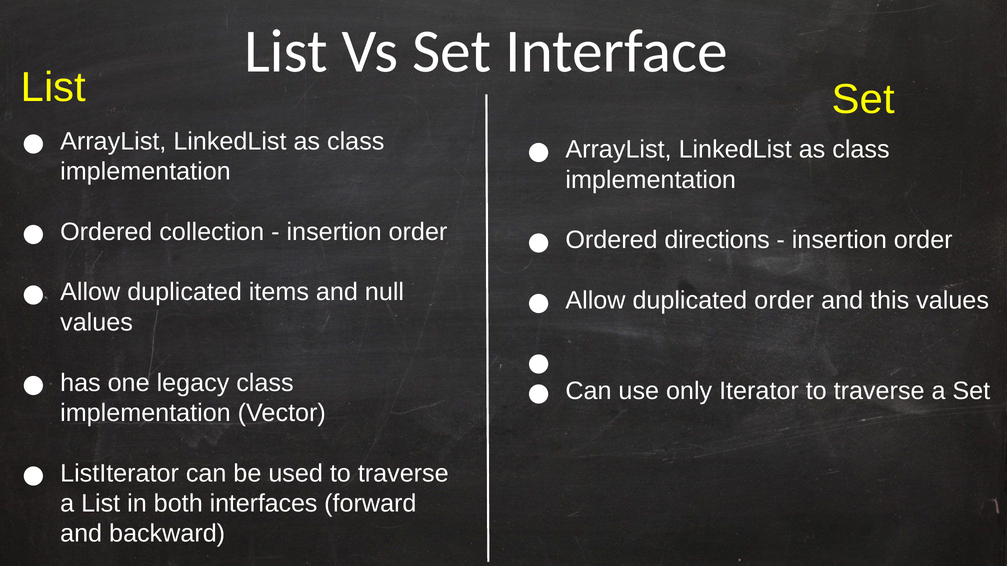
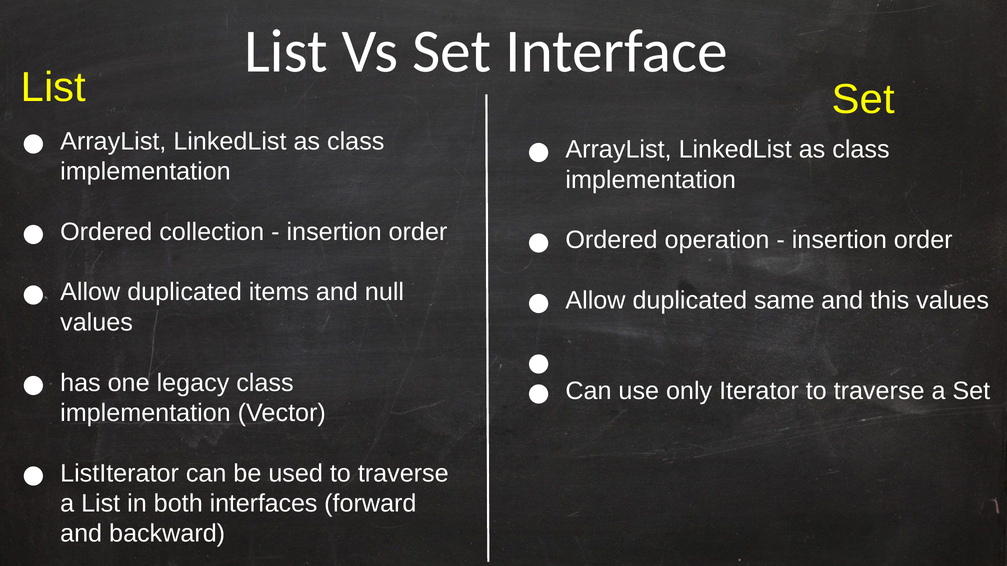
directions: directions -> operation
duplicated order: order -> same
